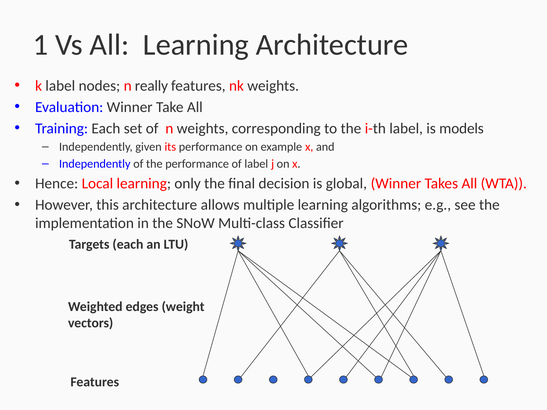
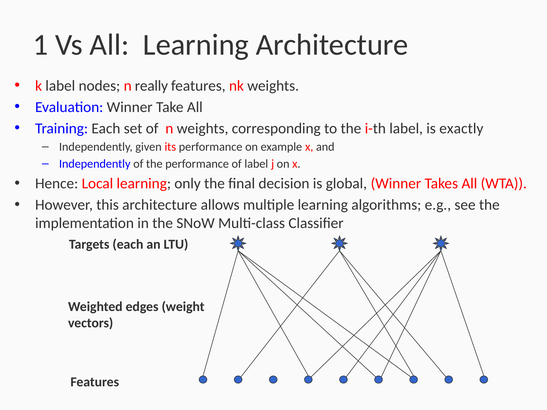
models: models -> exactly
